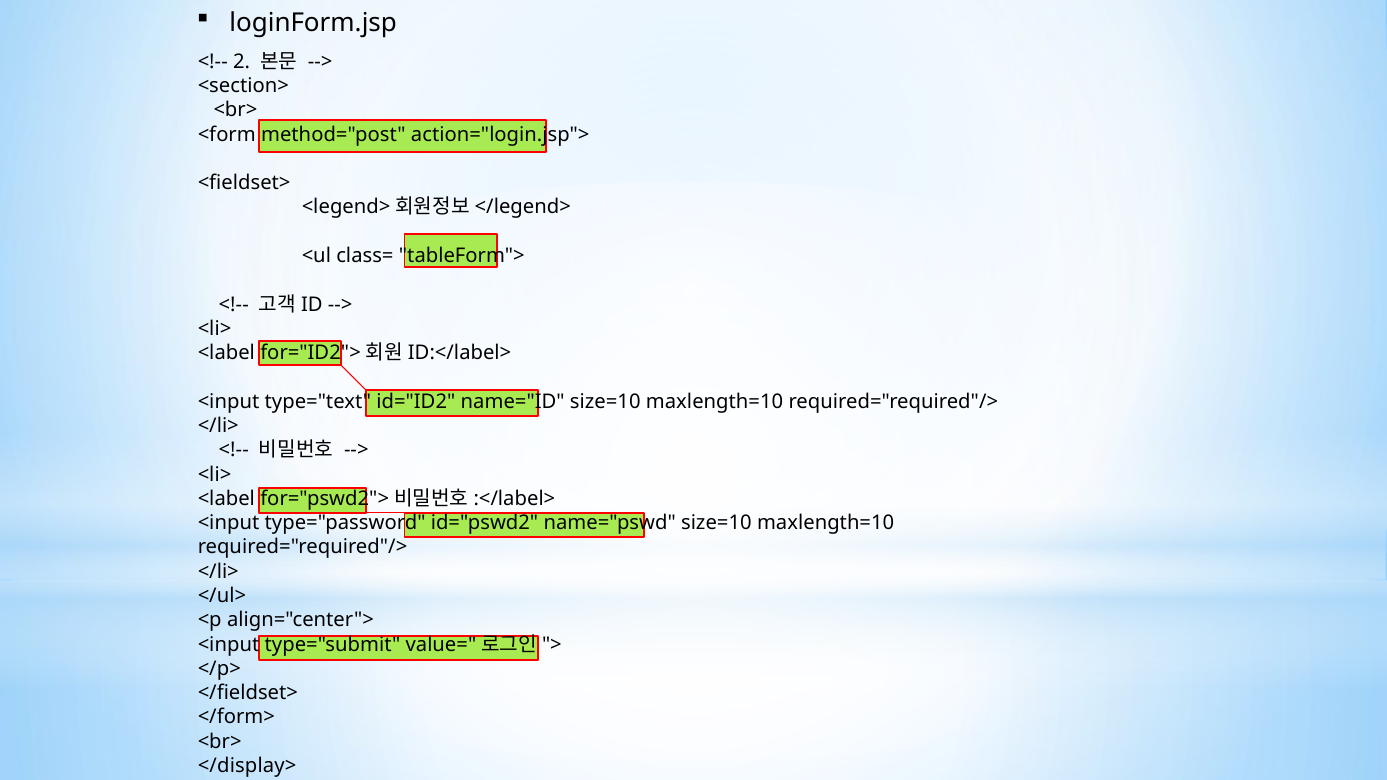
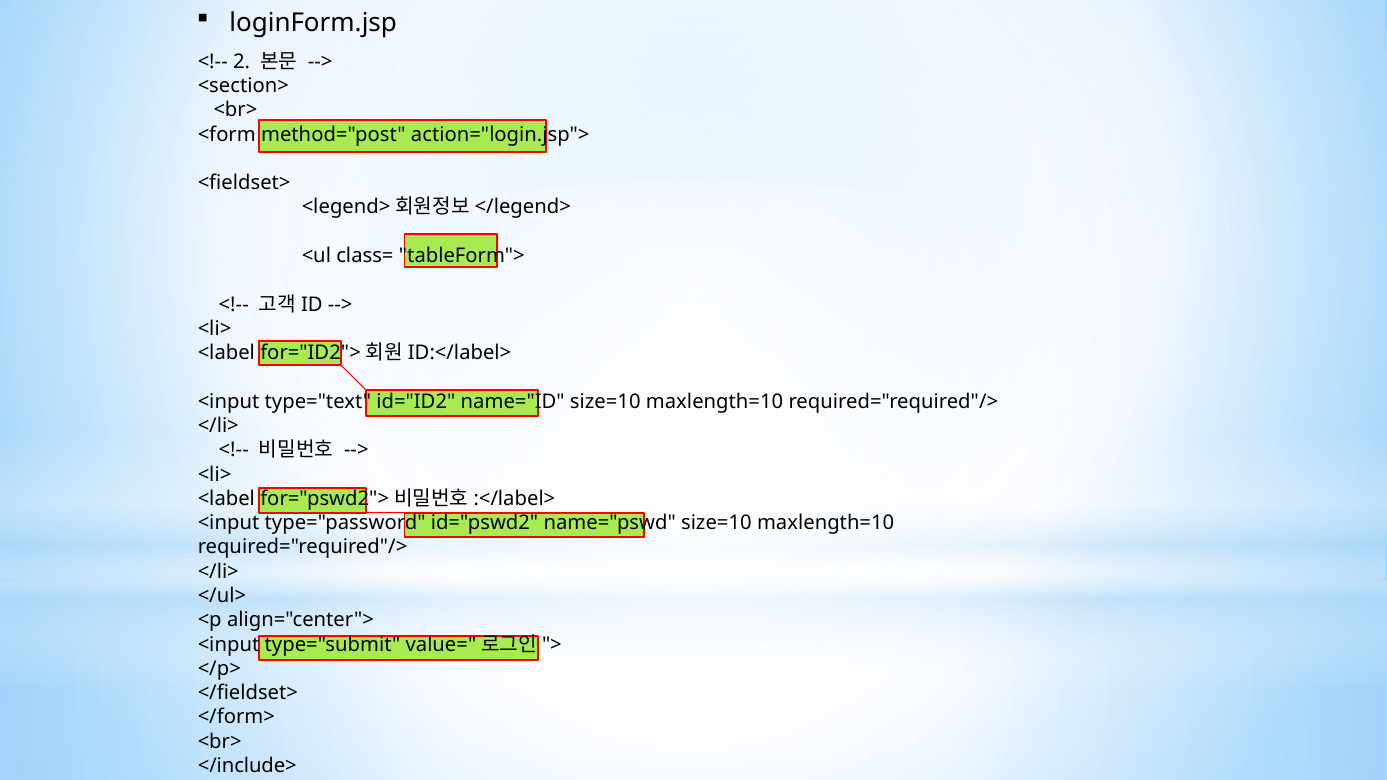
</display>: </display> -> </include>
